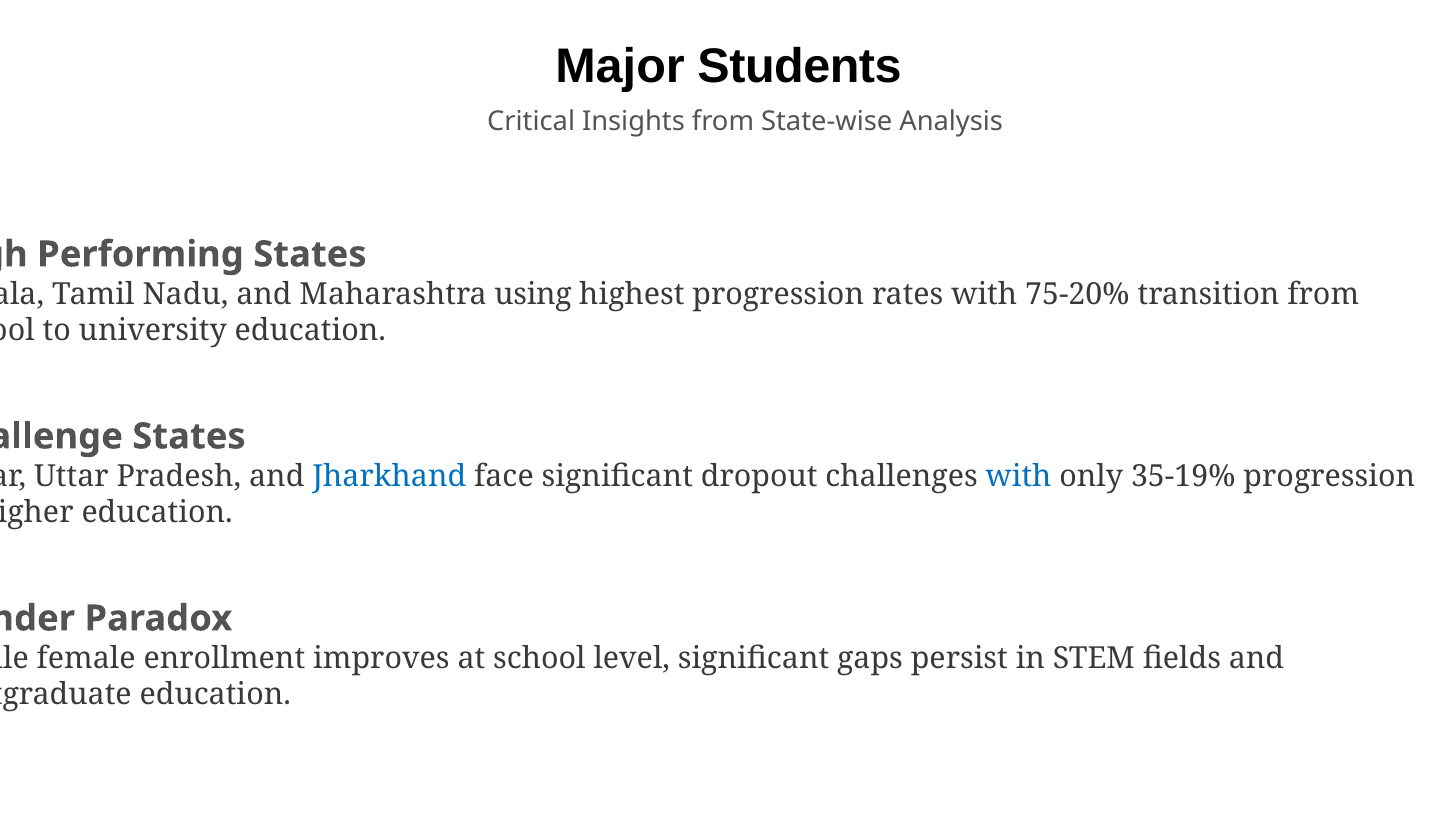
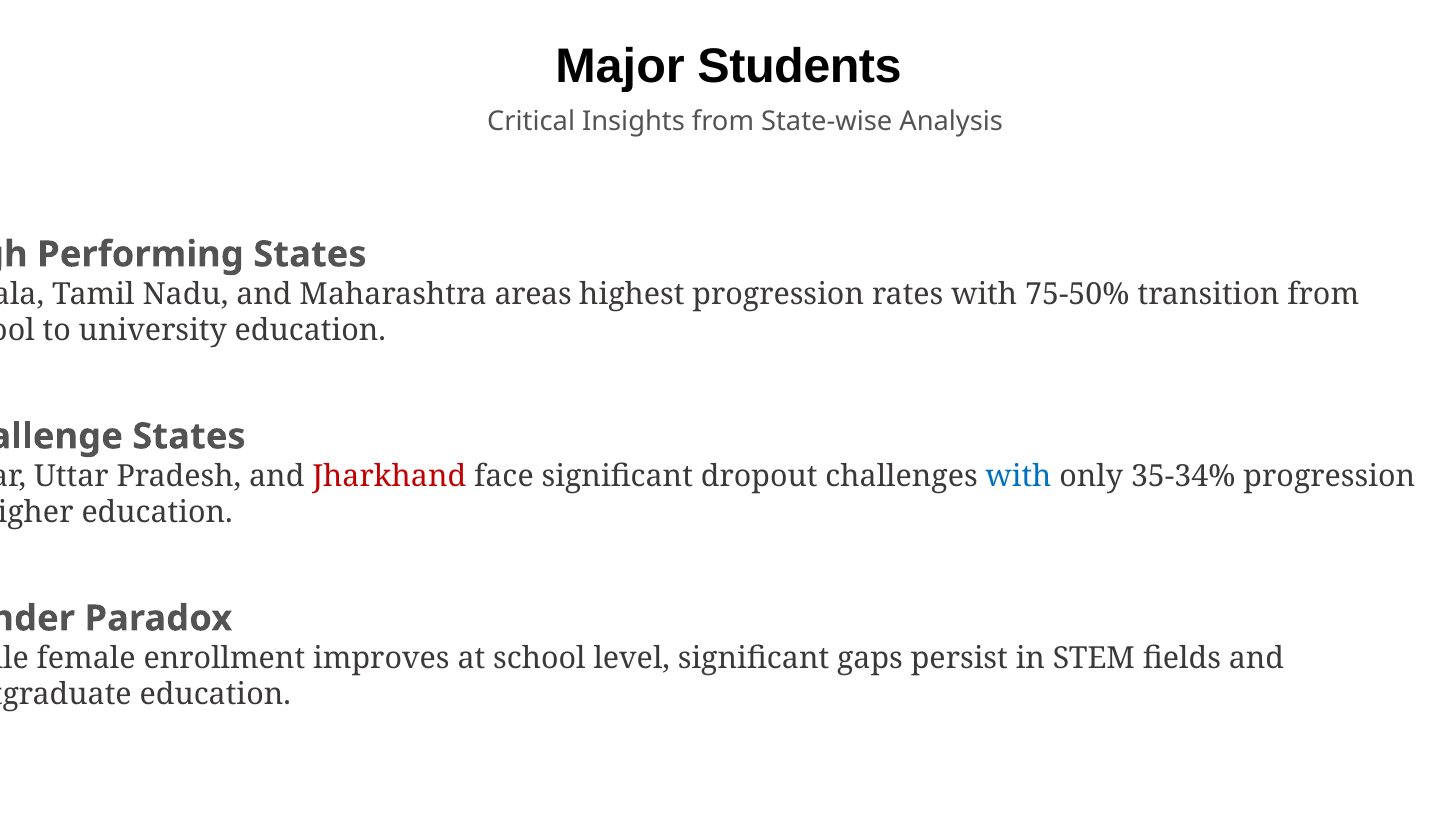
using: using -> areas
75-20%: 75-20% -> 75-50%
Jharkhand colour: blue -> red
35-19%: 35-19% -> 35-34%
